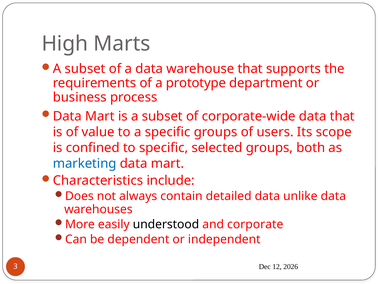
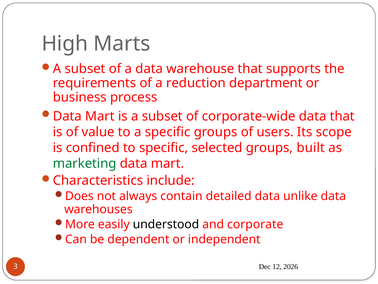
prototype: prototype -> reduction
both: both -> built
marketing colour: blue -> green
